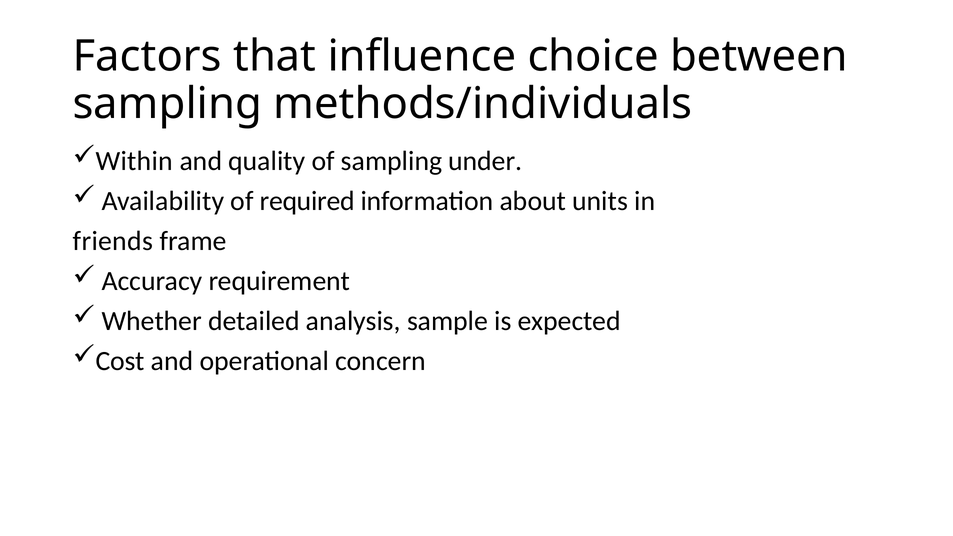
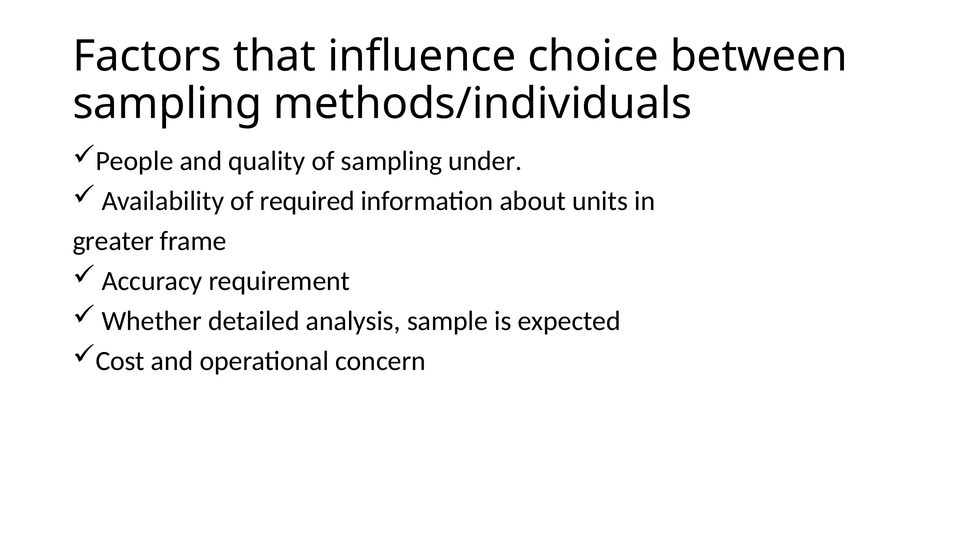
Within: Within -> People
friends: friends -> greater
